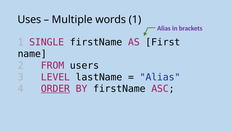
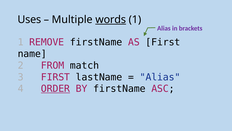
words underline: none -> present
SINGLE: SINGLE -> REMOVE
users: users -> match
3 LEVEL: LEVEL -> FIRST
